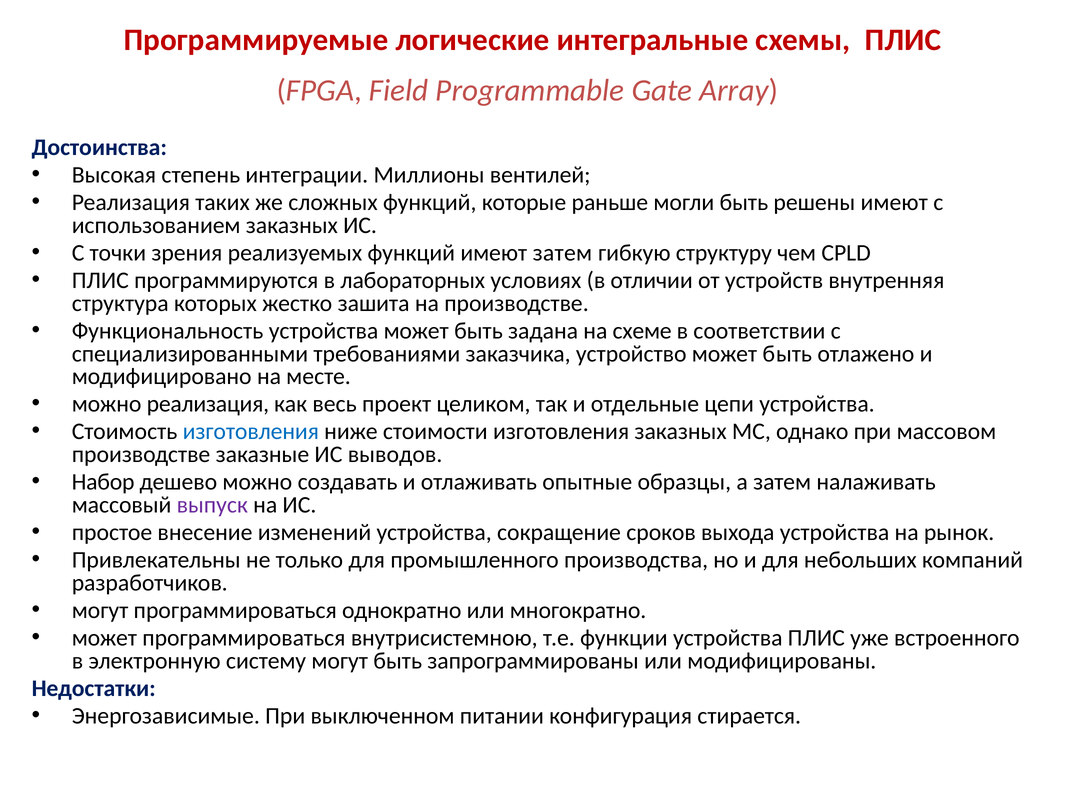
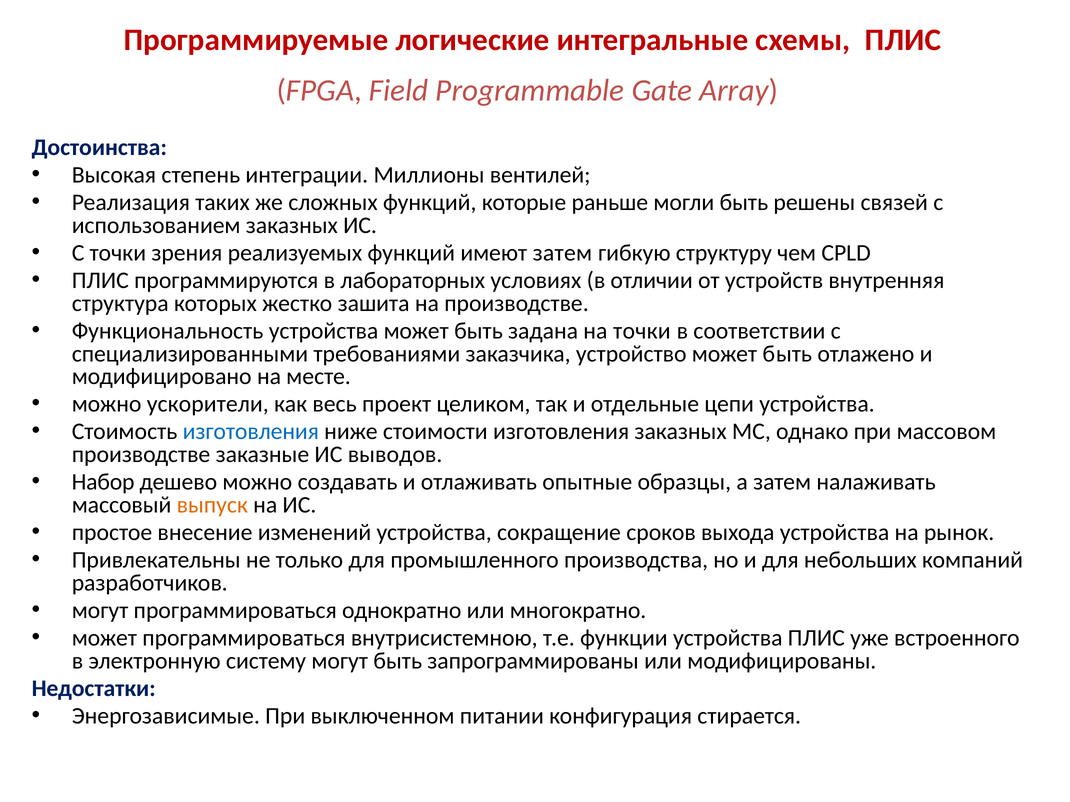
решены имеют: имеют -> связей
на схеме: схеме -> точки
можно реализация: реализация -> ускорители
выпуск colour: purple -> orange
